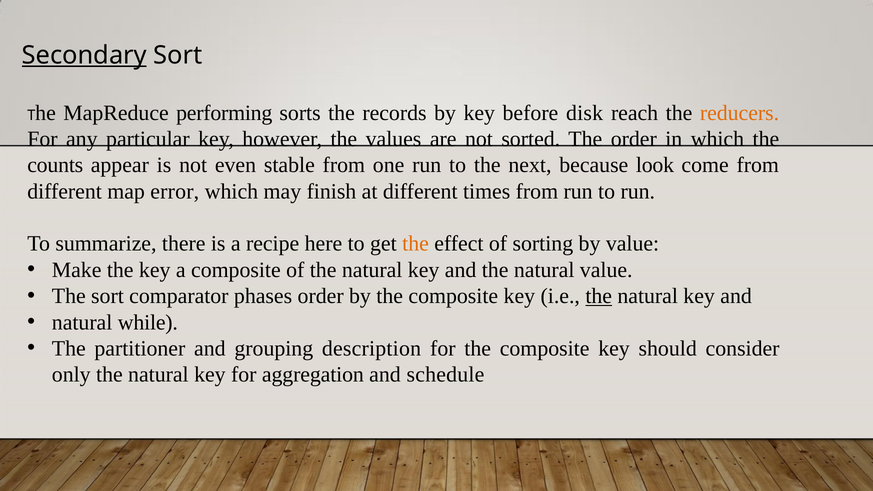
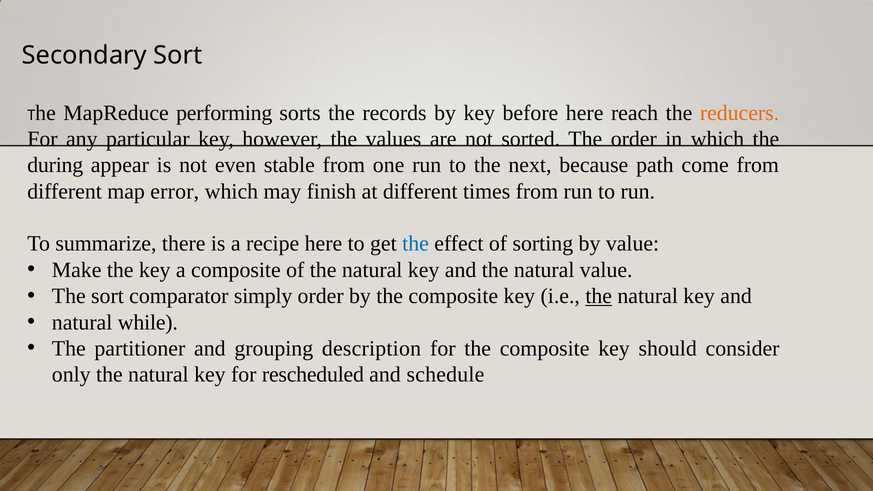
Secondary underline: present -> none
before disk: disk -> here
counts: counts -> during
look: look -> path
the at (416, 244) colour: orange -> blue
phases: phases -> simply
aggregation: aggregation -> rescheduled
